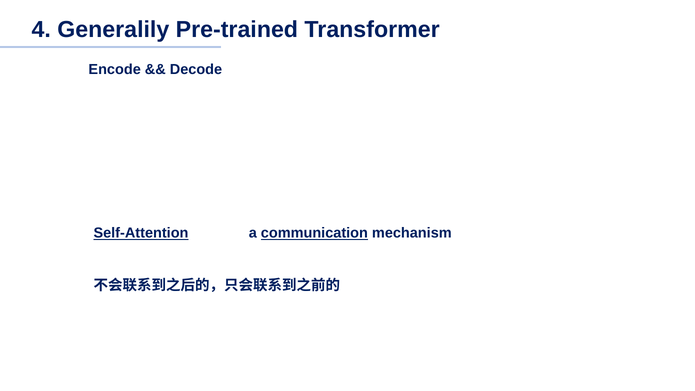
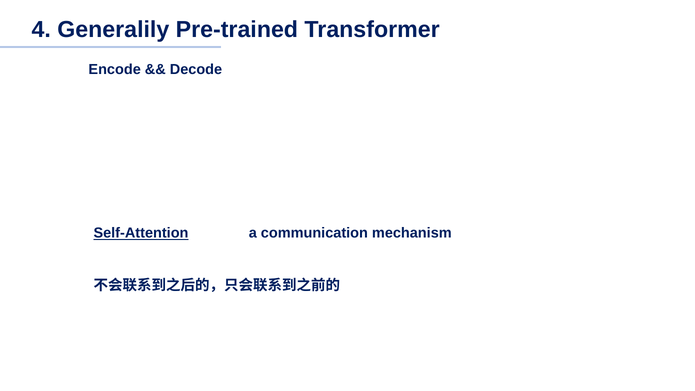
communication underline: present -> none
